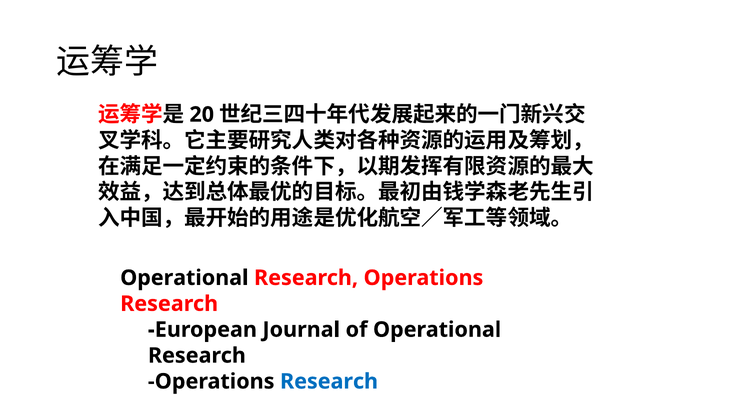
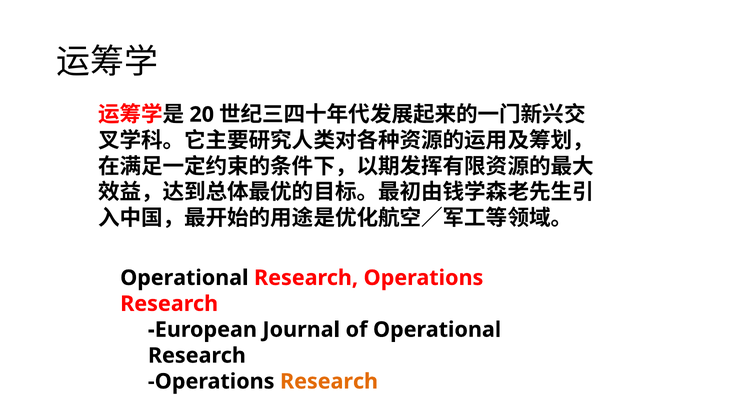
Research at (329, 382) colour: blue -> orange
